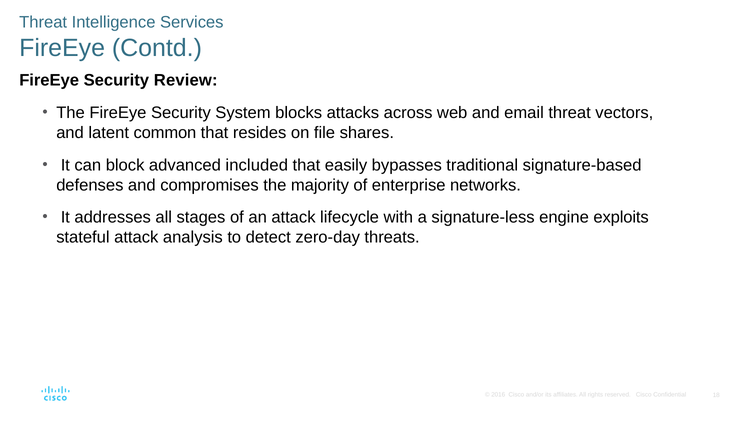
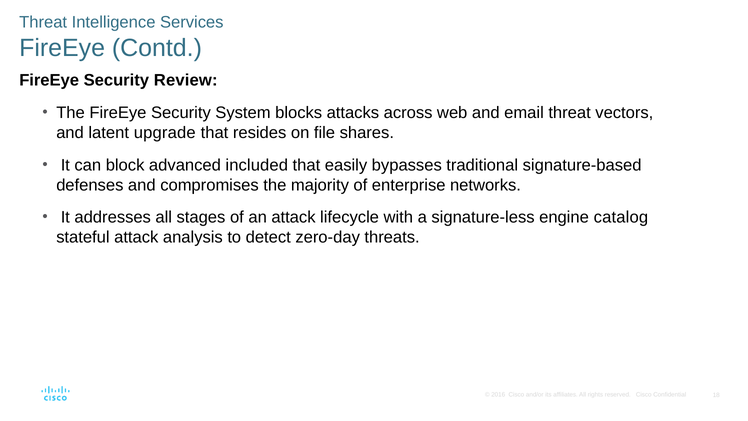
common: common -> upgrade
exploits: exploits -> catalog
